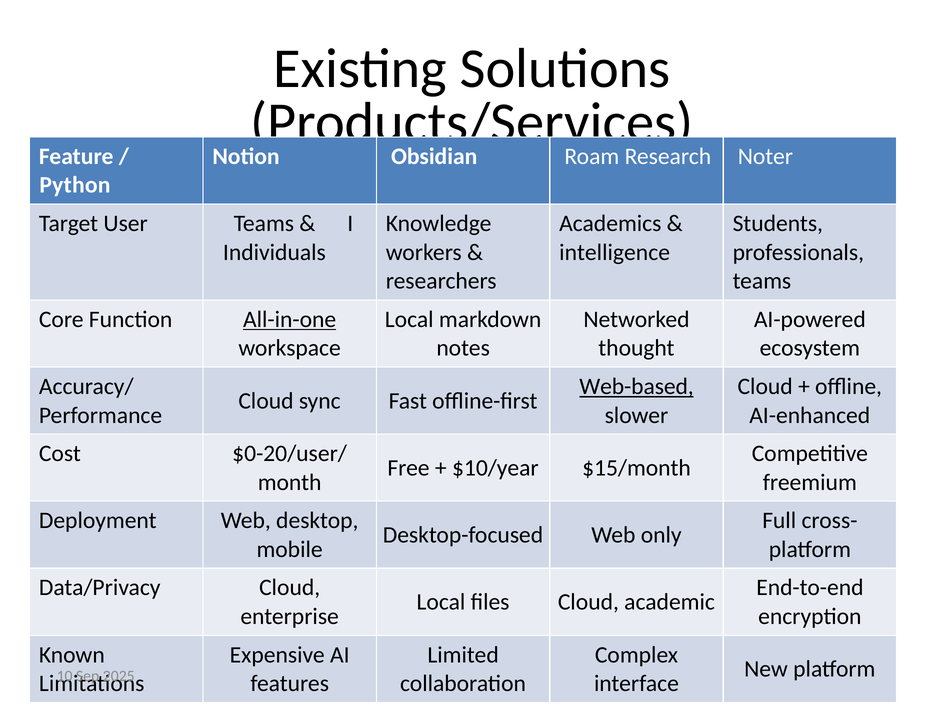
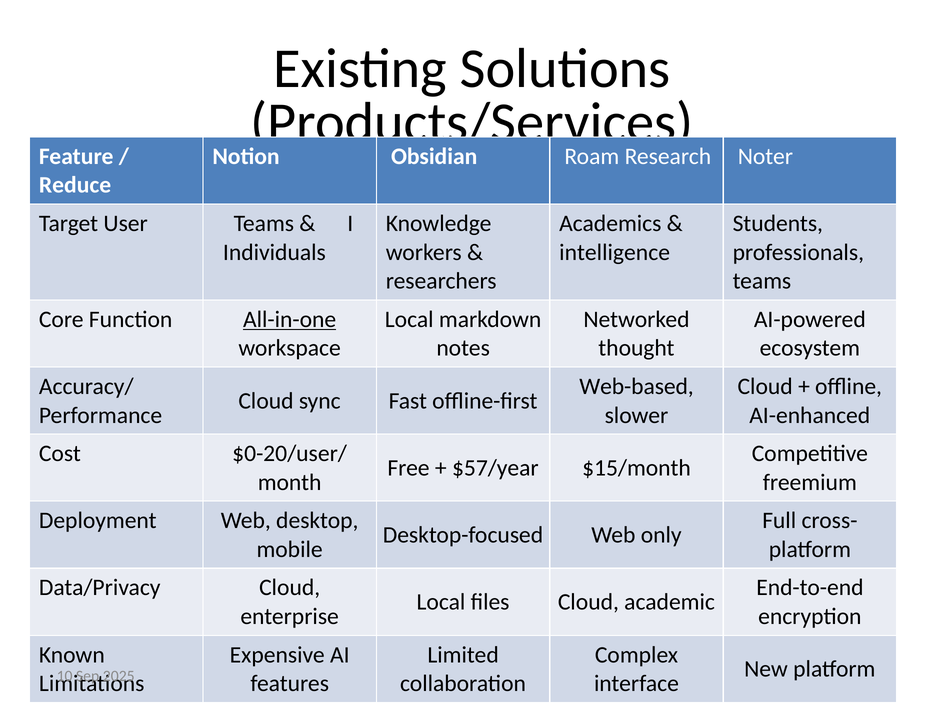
Python: Python -> Reduce
Web-based underline: present -> none
$10/year: $10/year -> $57/year
